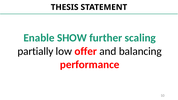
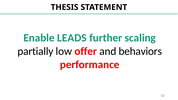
SHOW: SHOW -> LEADS
balancing: balancing -> behaviors
